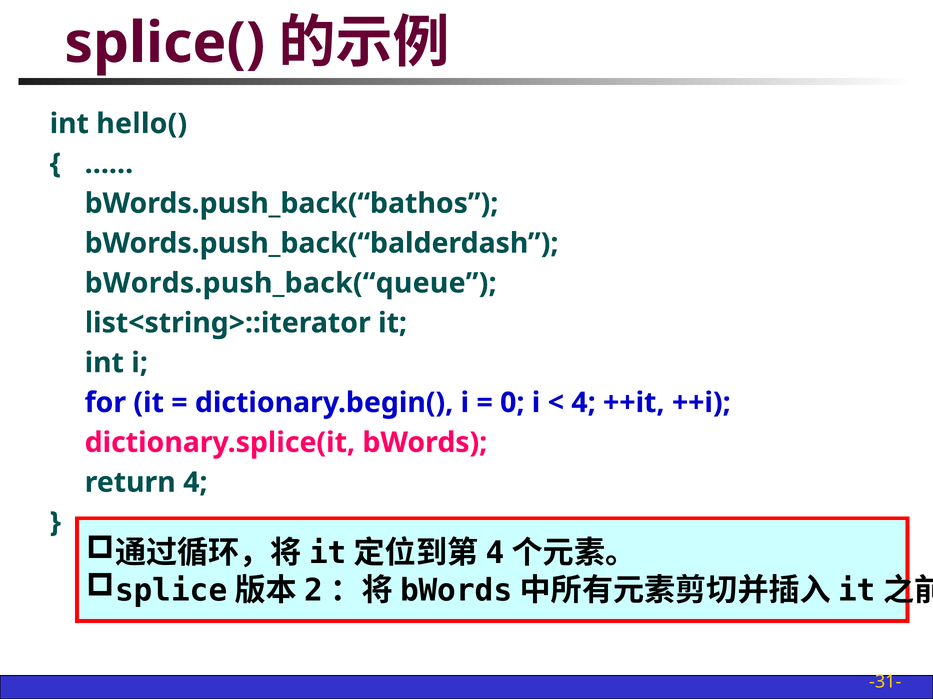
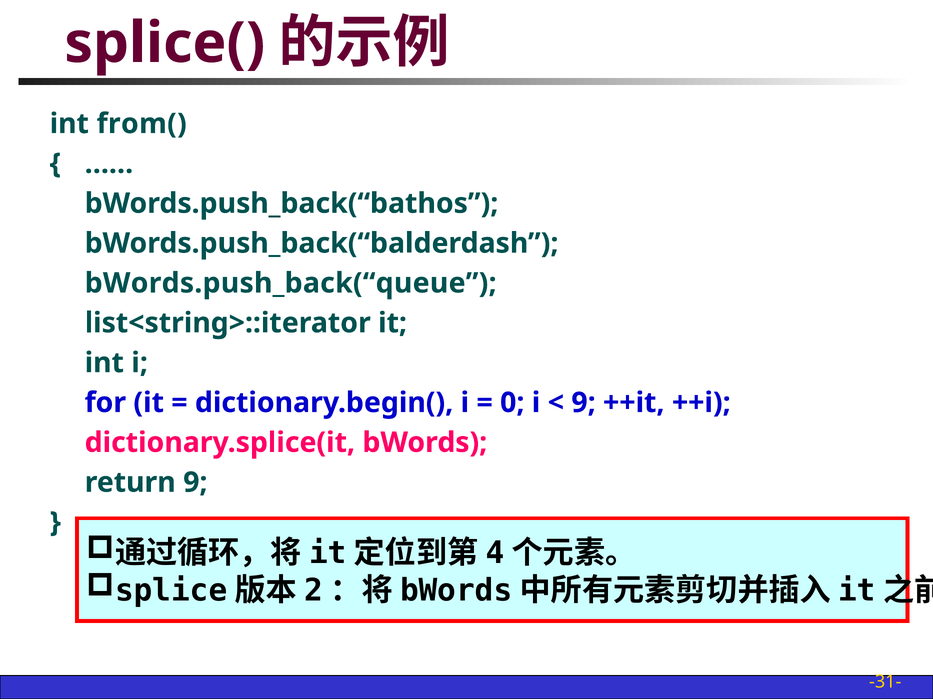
hello(: hello( -> from(
4 at (584, 403): 4 -> 9
return 4: 4 -> 9
